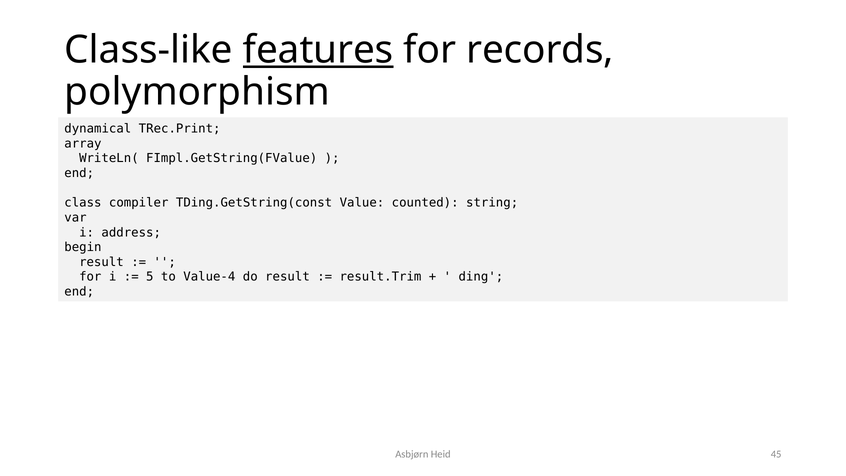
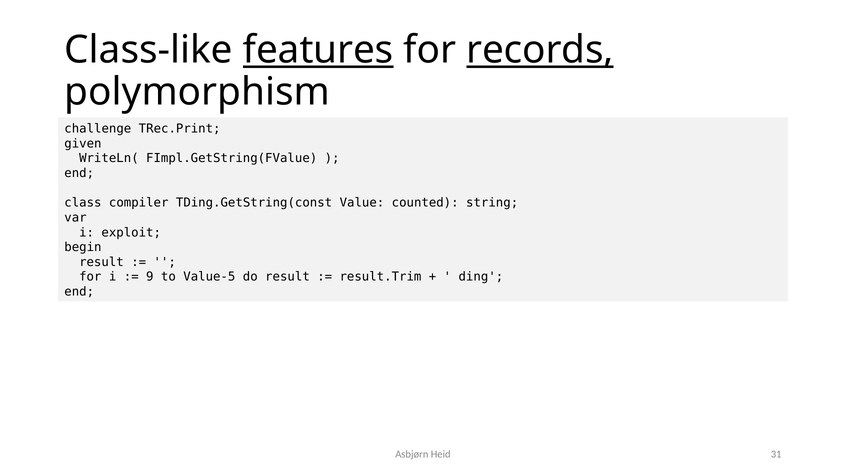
records underline: none -> present
dynamical: dynamical -> challenge
array: array -> given
address: address -> exploit
5: 5 -> 9
Value-4: Value-4 -> Value-5
45: 45 -> 31
